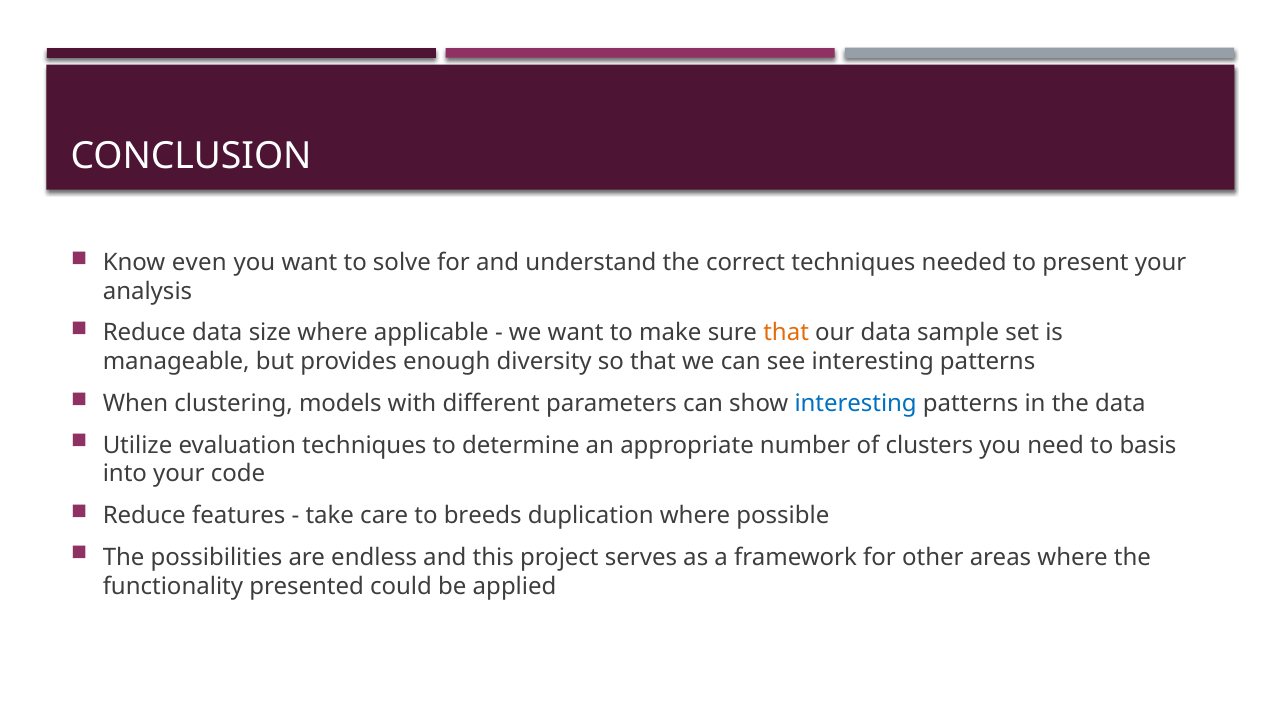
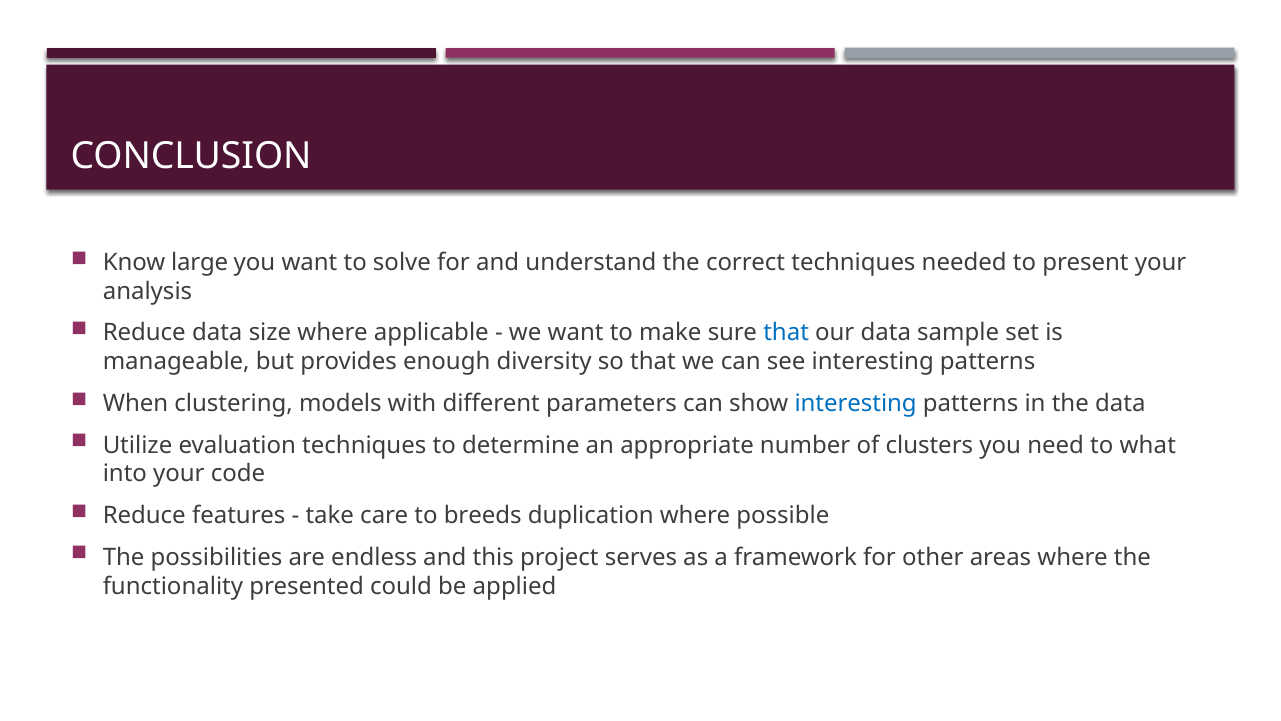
even: even -> large
that at (786, 333) colour: orange -> blue
basis: basis -> what
